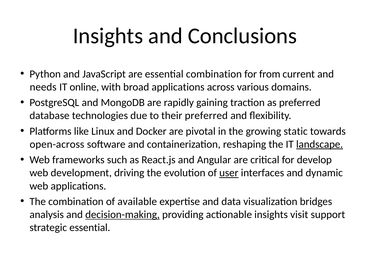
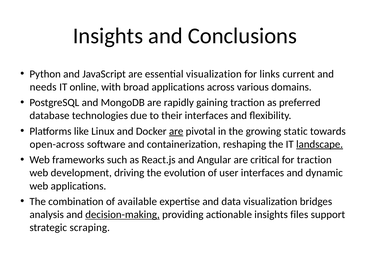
essential combination: combination -> visualization
from: from -> links
their preferred: preferred -> interfaces
are at (176, 131) underline: none -> present
for develop: develop -> traction
user underline: present -> none
visit: visit -> files
strategic essential: essential -> scraping
